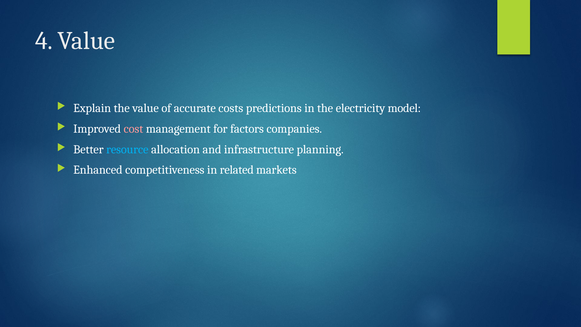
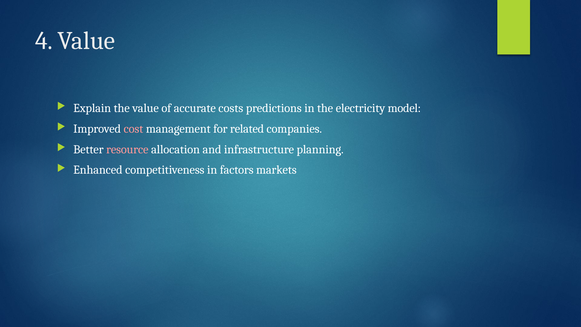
factors: factors -> related
resource colour: light blue -> pink
related: related -> factors
